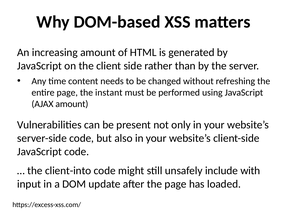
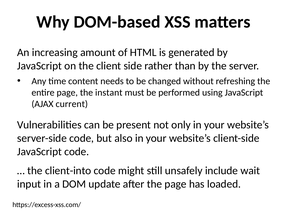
AJAX amount: amount -> current
with: with -> wait
